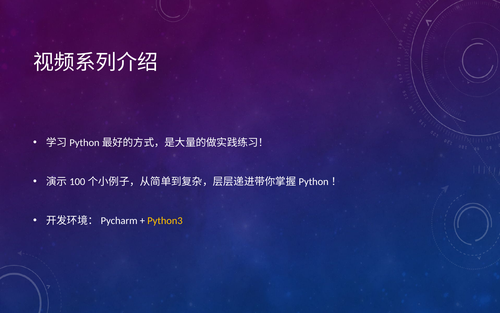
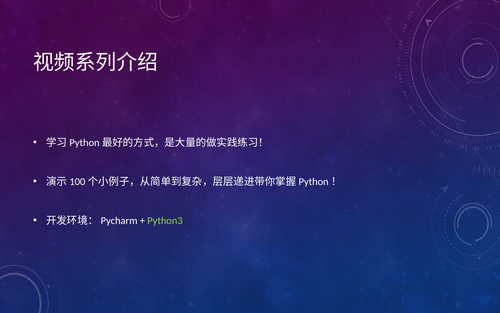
Python3 colour: yellow -> light green
